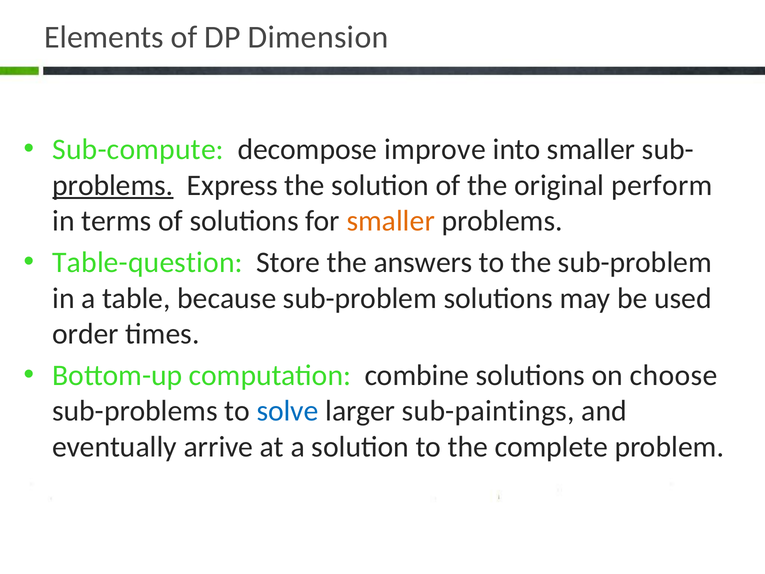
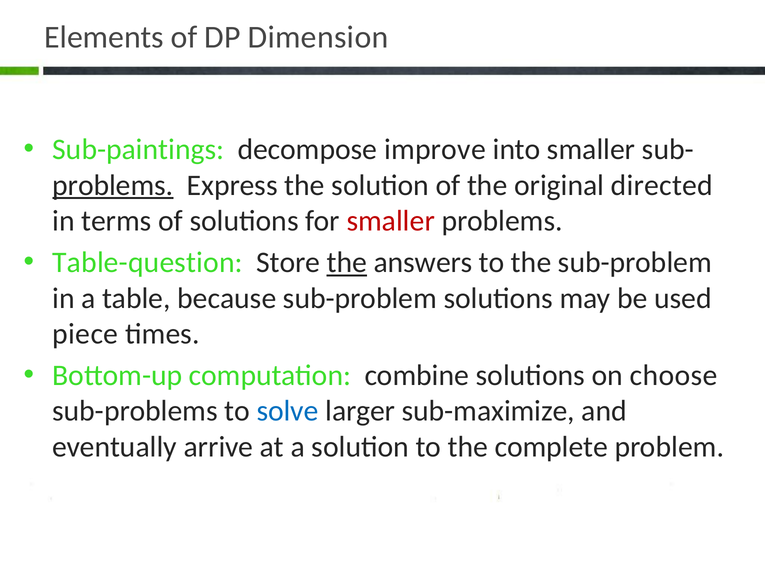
Sub-compute: Sub-compute -> Sub-paintings
perform: perform -> directed
smaller at (391, 221) colour: orange -> red
the at (347, 262) underline: none -> present
order: order -> piece
sub-paintings: sub-paintings -> sub-maximize
